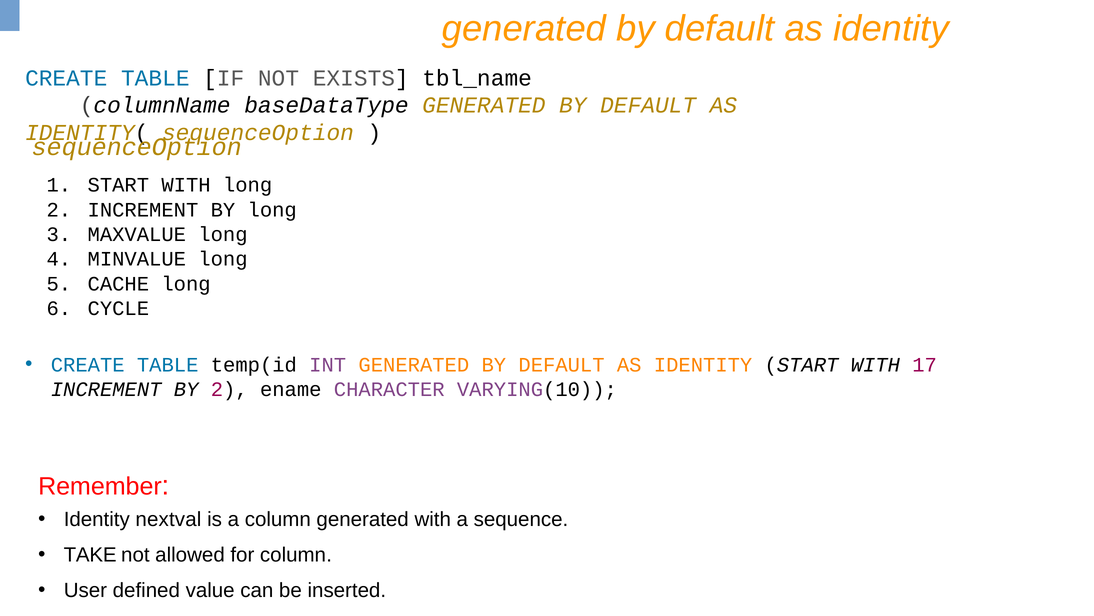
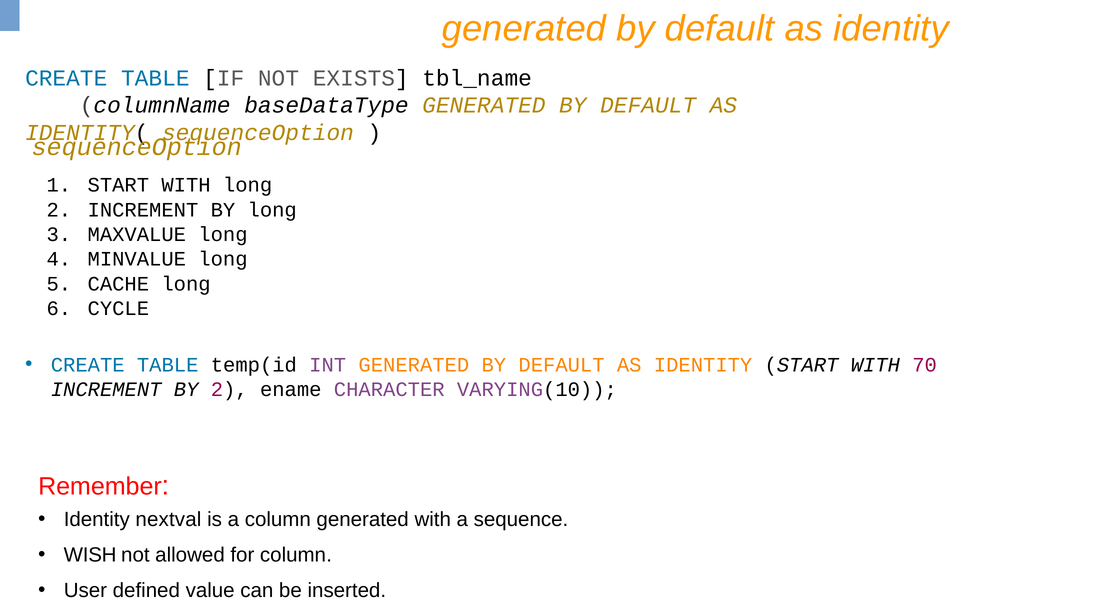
17: 17 -> 70
TAKE: TAKE -> WISH
